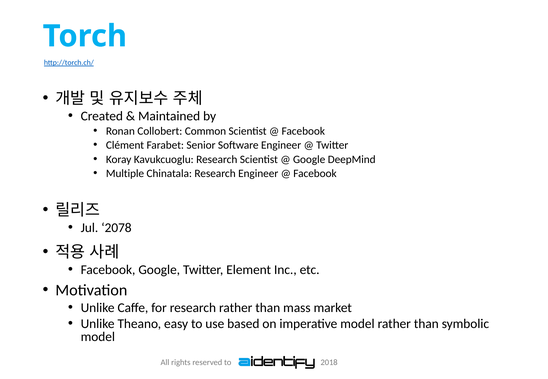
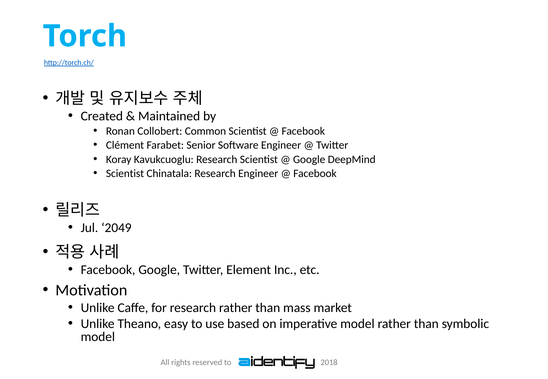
Multiple at (125, 174): Multiple -> Scientist
2078: 2078 -> 2049
